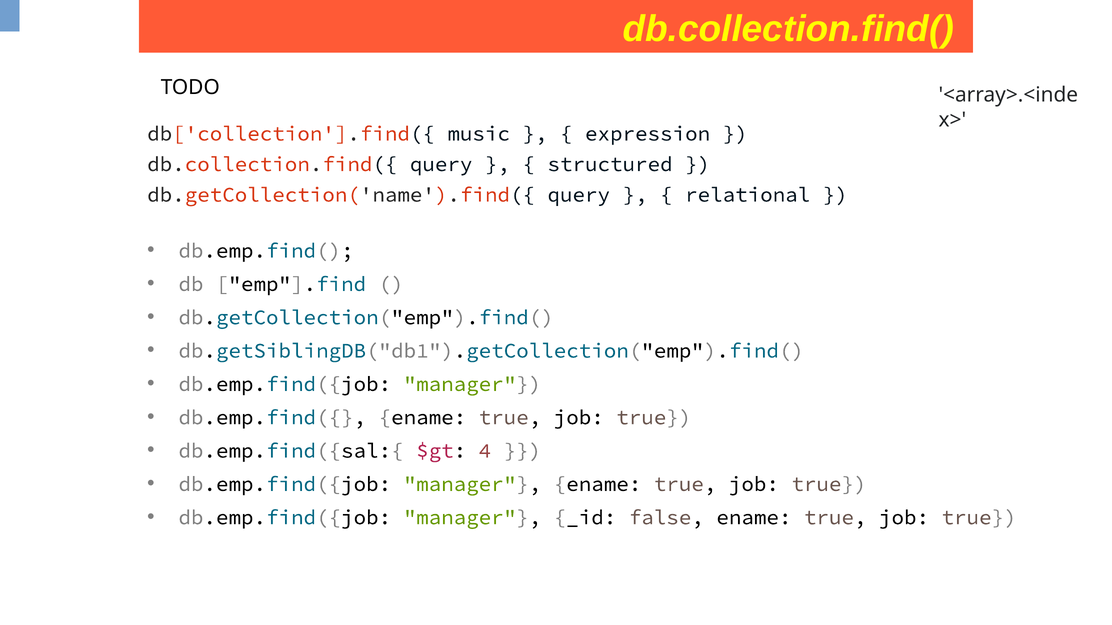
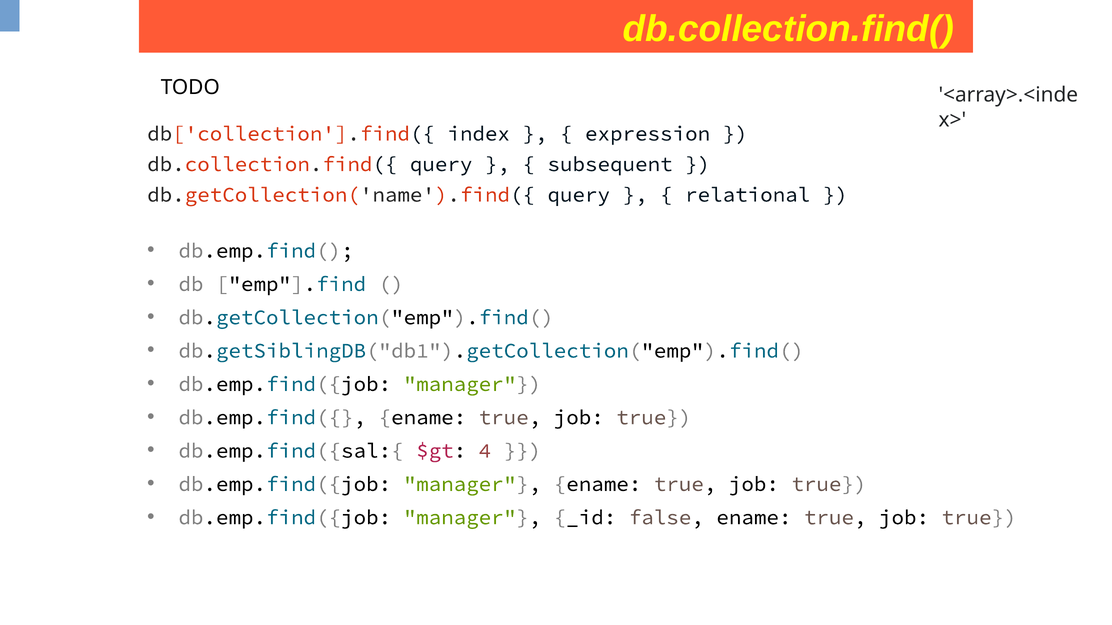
music: music -> index
structured: structured -> subsequent
